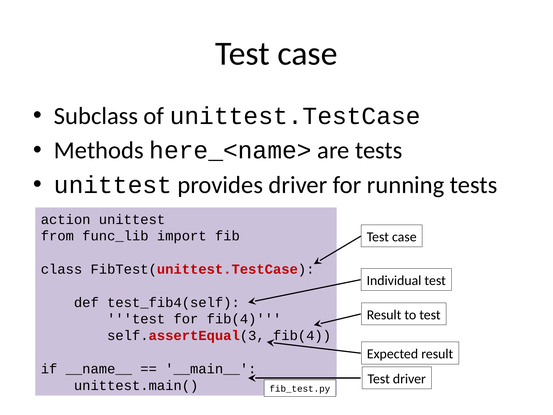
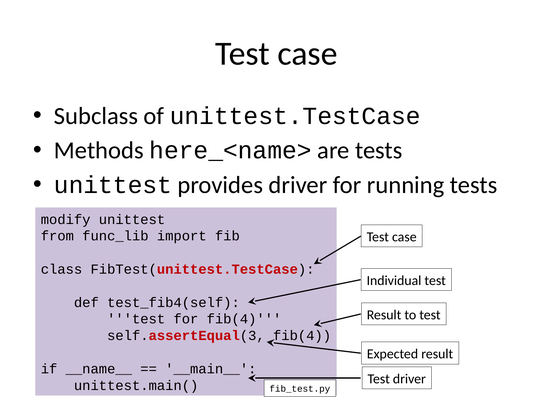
action: action -> modify
